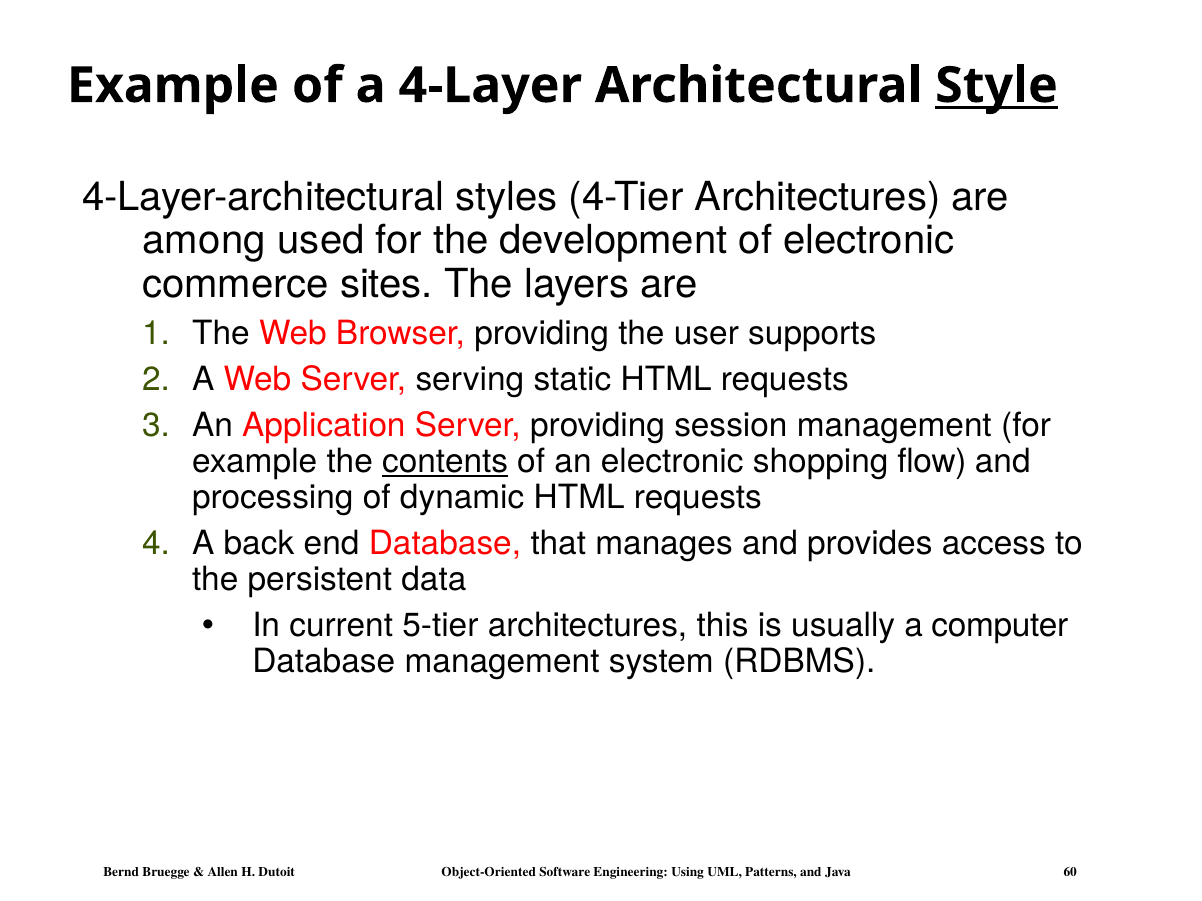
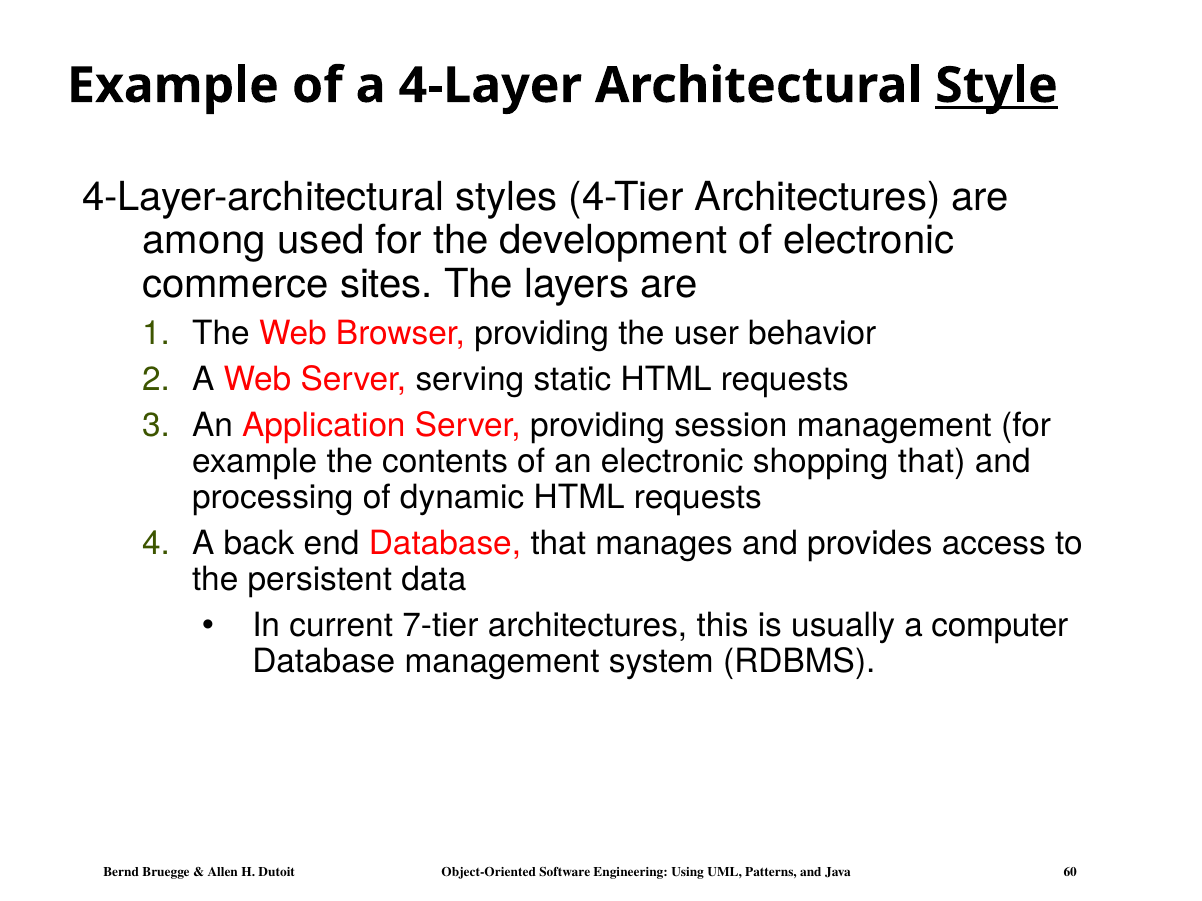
supports: supports -> behavior
contents underline: present -> none
shopping flow: flow -> that
5-tier: 5-tier -> 7-tier
